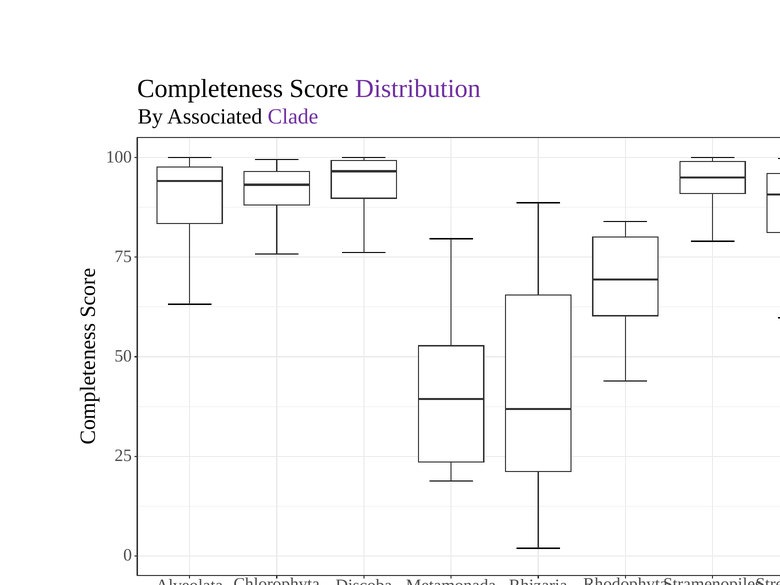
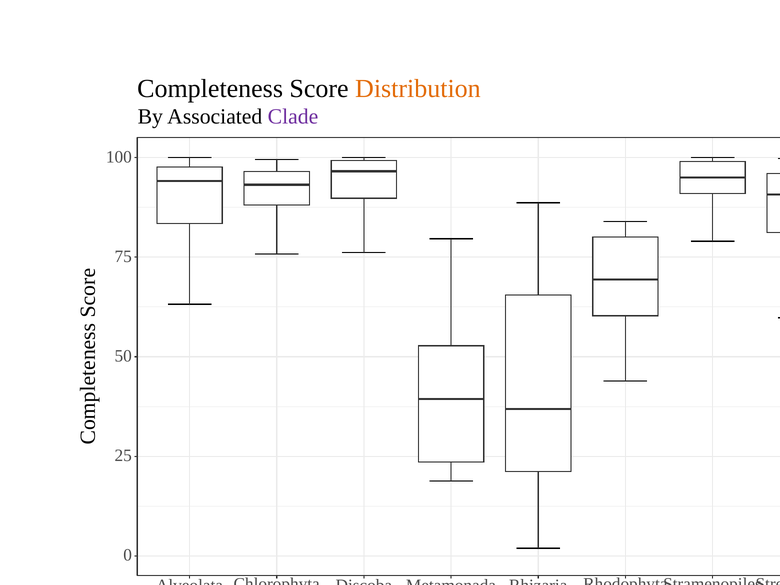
Distribution colour: purple -> orange
